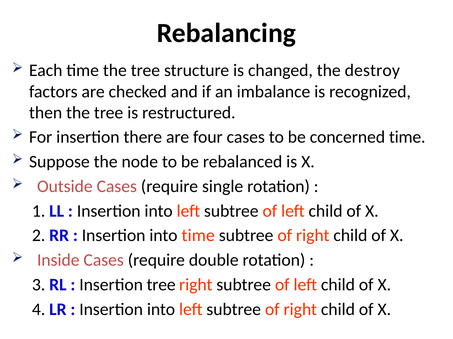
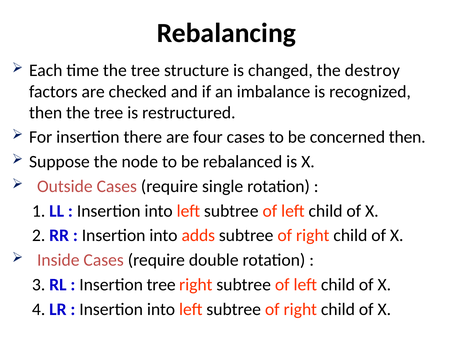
concerned time: time -> then
into time: time -> adds
